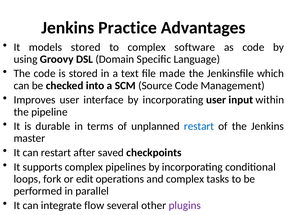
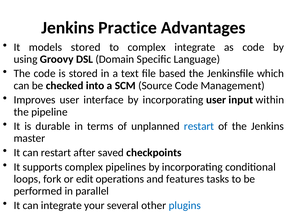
complex software: software -> integrate
made: made -> based
and complex: complex -> features
flow: flow -> your
plugins colour: purple -> blue
